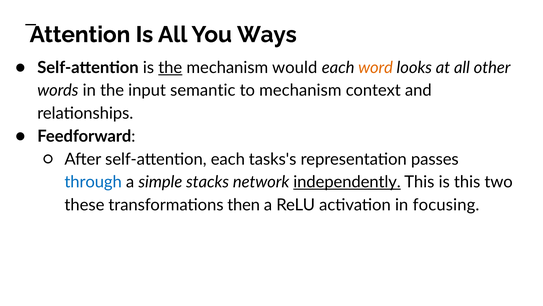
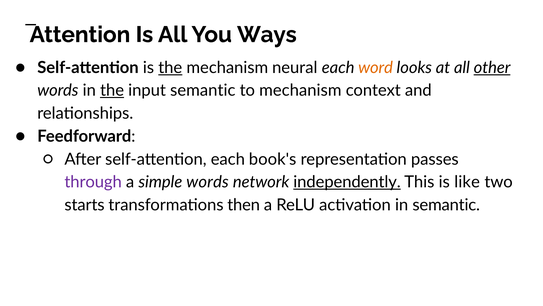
would: would -> neural
other underline: none -> present
the at (112, 90) underline: none -> present
tasks's: tasks's -> book's
through colour: blue -> purple
simple stacks: stacks -> words
is this: this -> like
these: these -> starts
in focusing: focusing -> semantic
